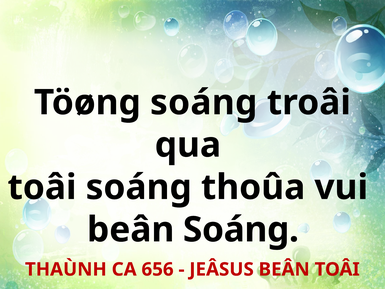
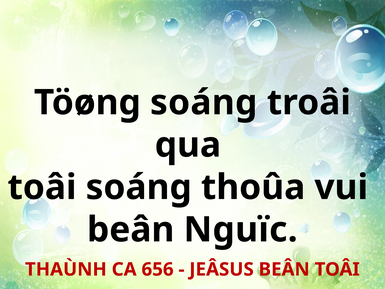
beân Soáng: Soáng -> Nguïc
